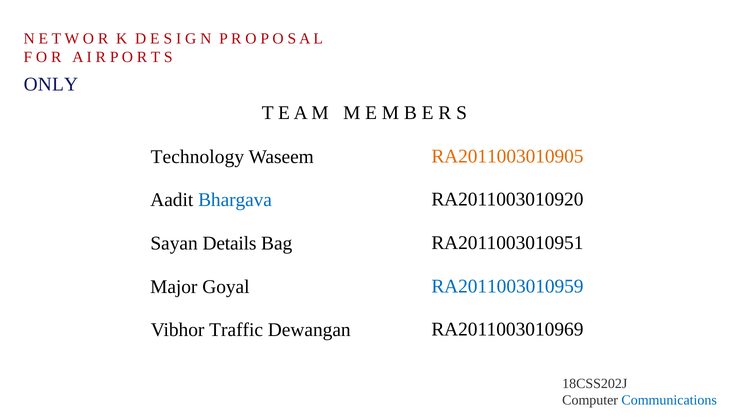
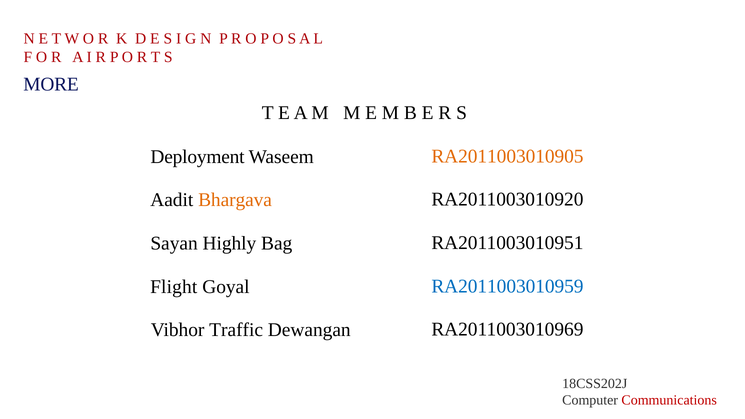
ONLY: ONLY -> MORE
Technology: Technology -> Deployment
Bhargava colour: blue -> orange
Details: Details -> Highly
Major: Major -> Flight
Communications colour: blue -> red
